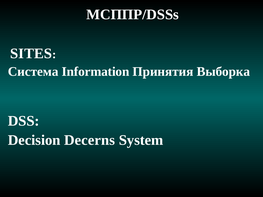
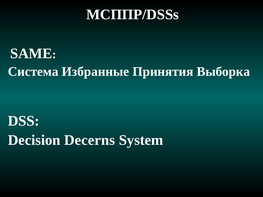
SITES: SITES -> SAME
Information: Information -> Избранные
